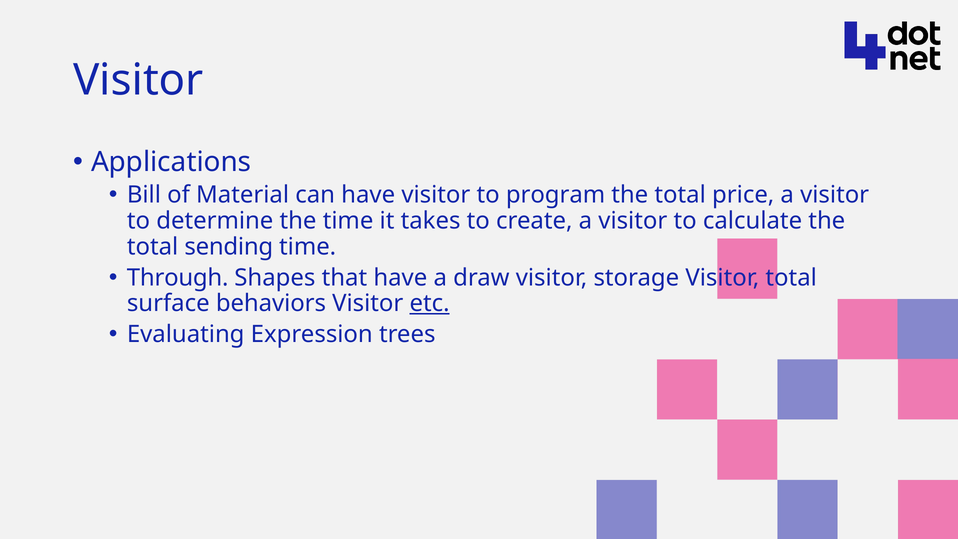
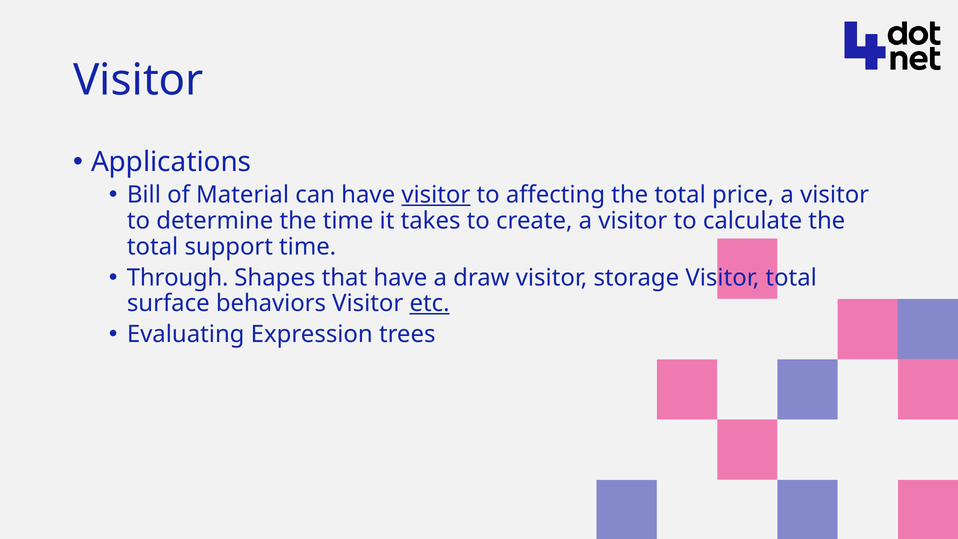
visitor at (436, 195) underline: none -> present
program: program -> affecting
sending: sending -> support
